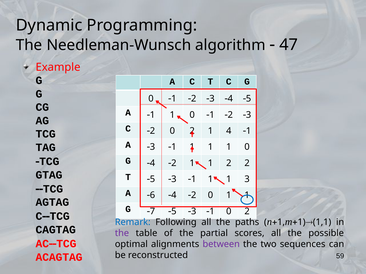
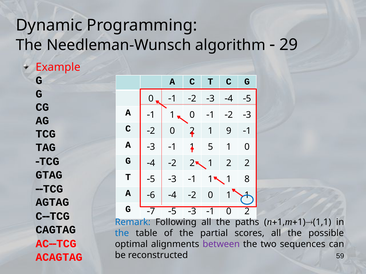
47: 47 -> 29
4: 4 -> 9
1 at (210, 147): 1 -> 5
2 1: 1 -> 2
3: 3 -> 8
the at (122, 234) colour: purple -> blue
